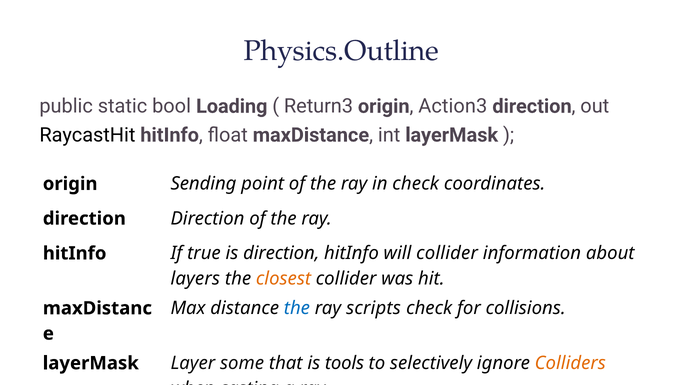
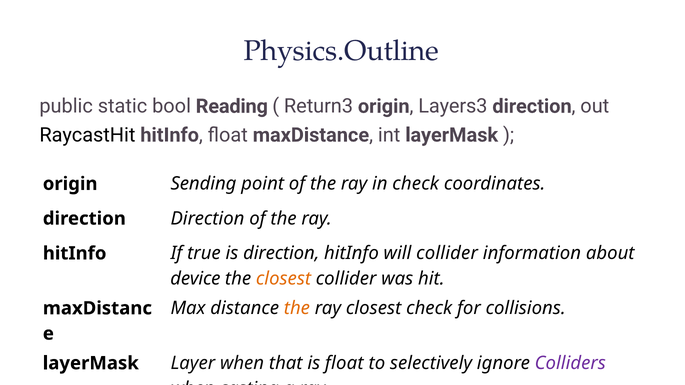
Loading: Loading -> Reading
Action3: Action3 -> Layers3
layers: layers -> device
the at (297, 308) colour: blue -> orange
ray scripts: scripts -> closest
Layer some: some -> when
is tools: tools -> float
Colliders colour: orange -> purple
